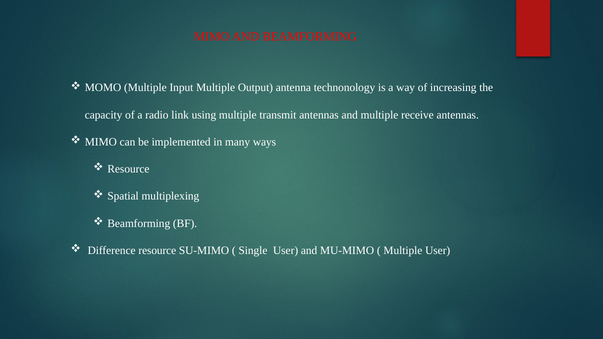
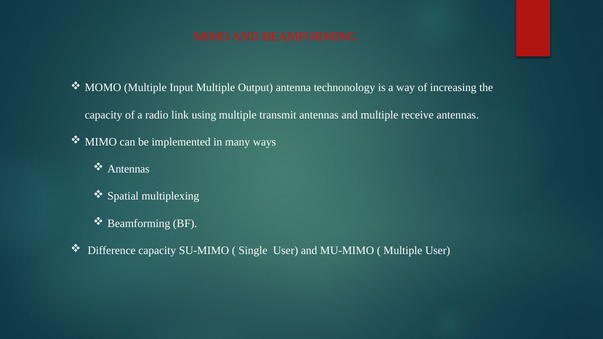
Resource at (128, 169): Resource -> Antennas
Difference resource: resource -> capacity
